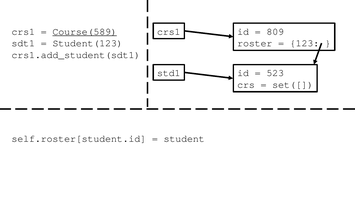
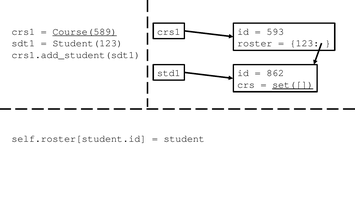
809: 809 -> 593
523: 523 -> 862
set([ underline: none -> present
